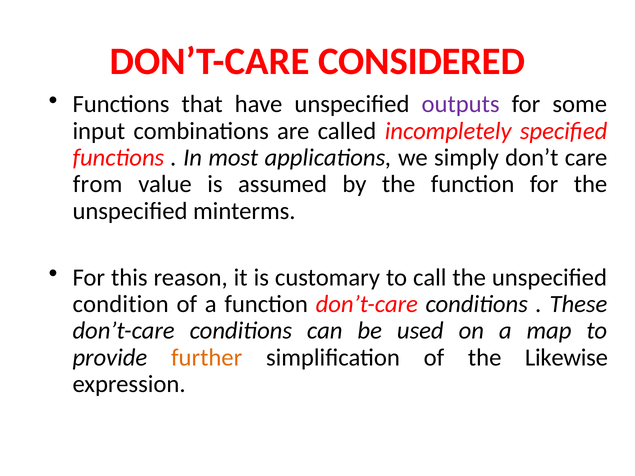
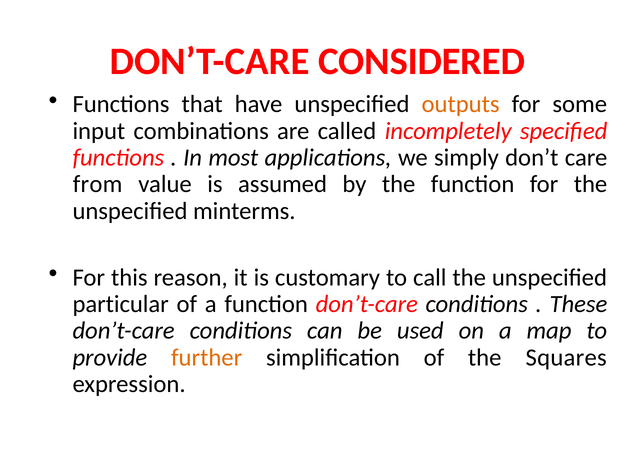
outputs colour: purple -> orange
condition: condition -> particular
Likewise: Likewise -> Squares
